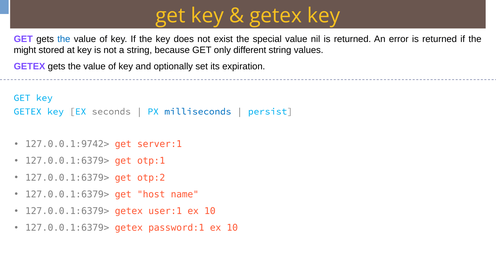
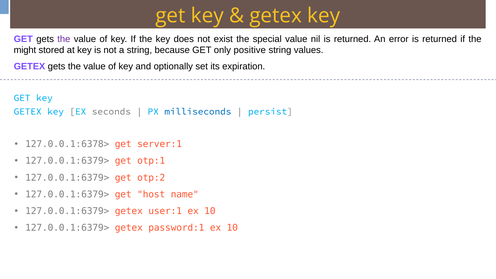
the at (64, 39) colour: blue -> purple
different: different -> positive
127.0.0.1:9742>: 127.0.0.1:9742> -> 127.0.0.1:6378>
